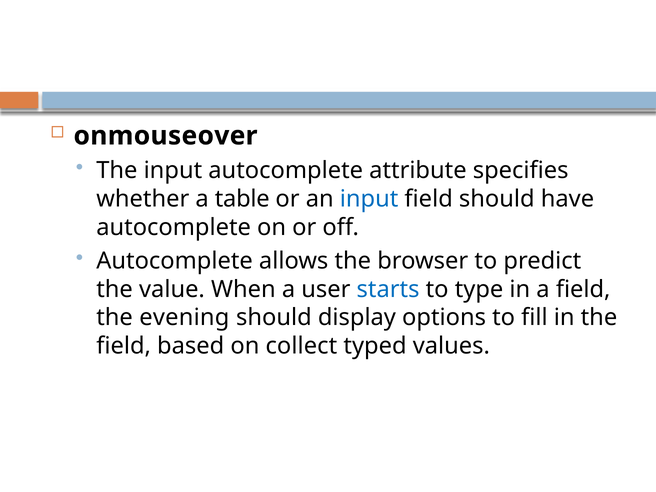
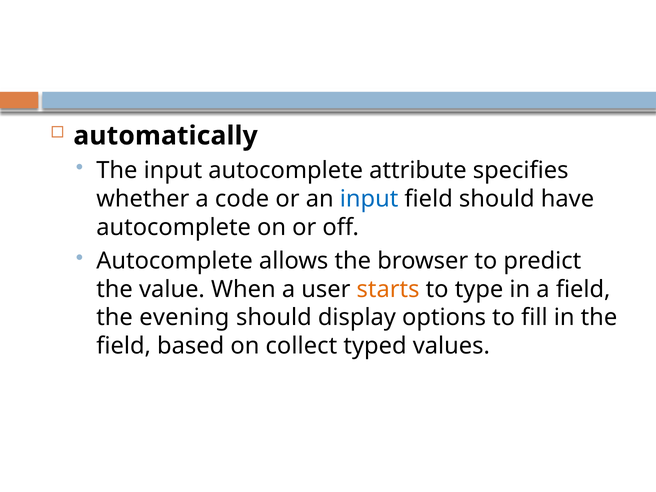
onmouseover: onmouseover -> automatically
table: table -> code
starts colour: blue -> orange
